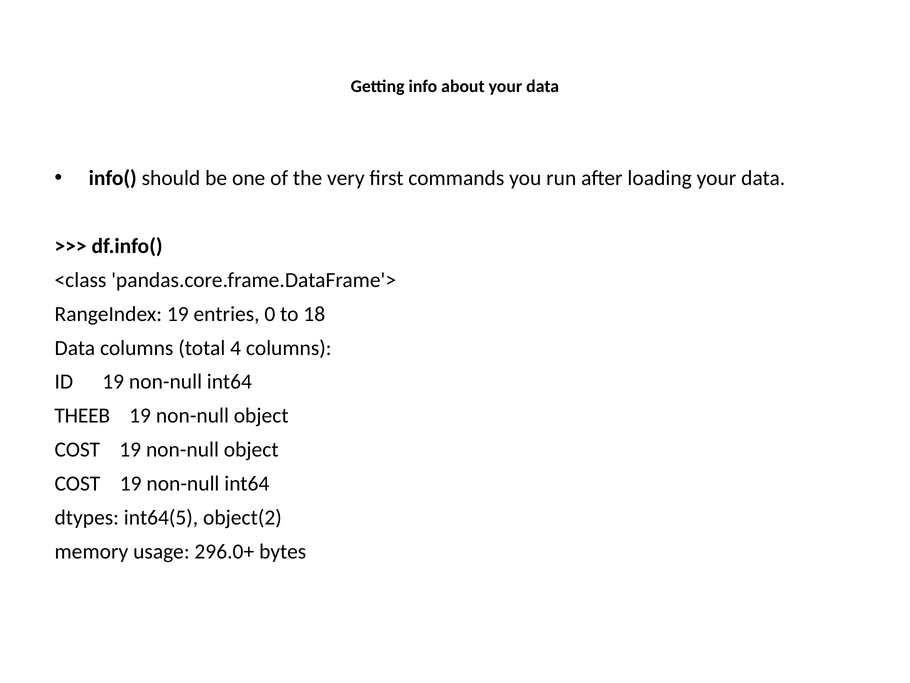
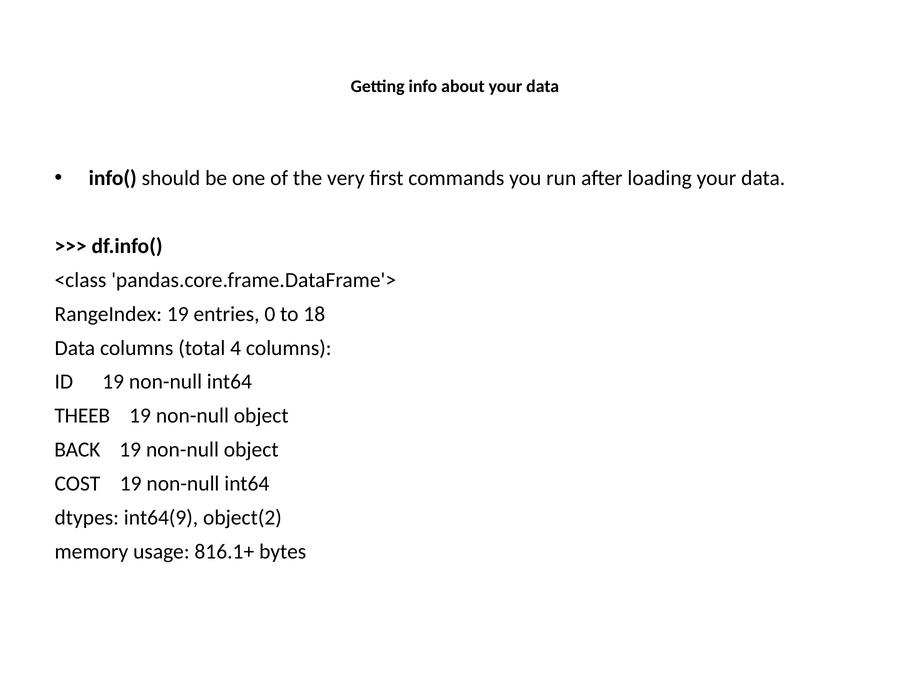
COST at (77, 449): COST -> BACK
int64(5: int64(5 -> int64(9
296.0+: 296.0+ -> 816.1+
